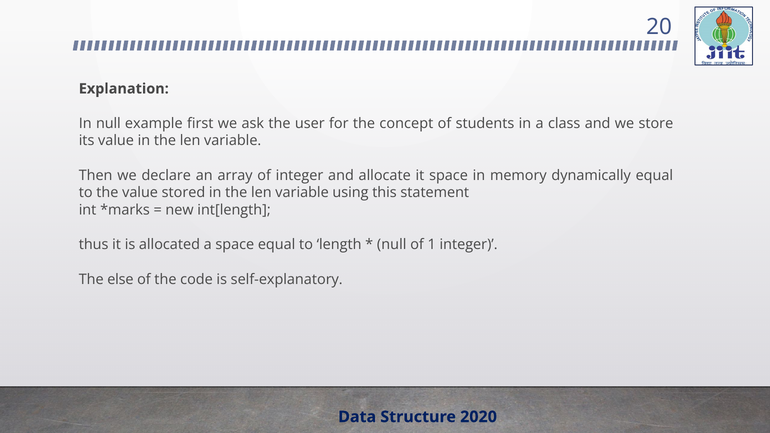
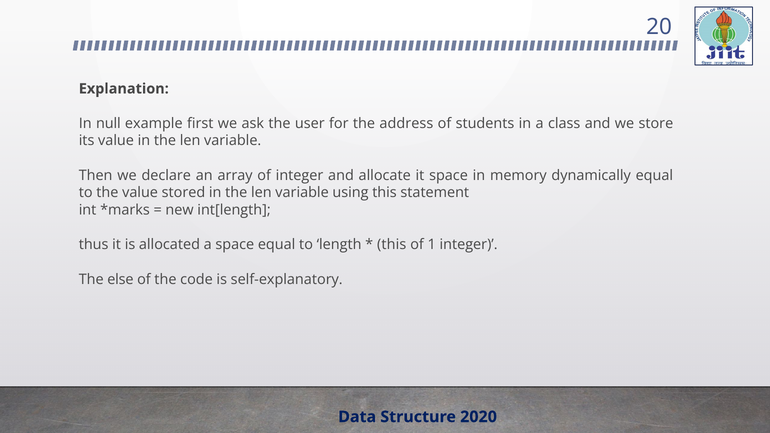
concept: concept -> address
null at (392, 245): null -> this
